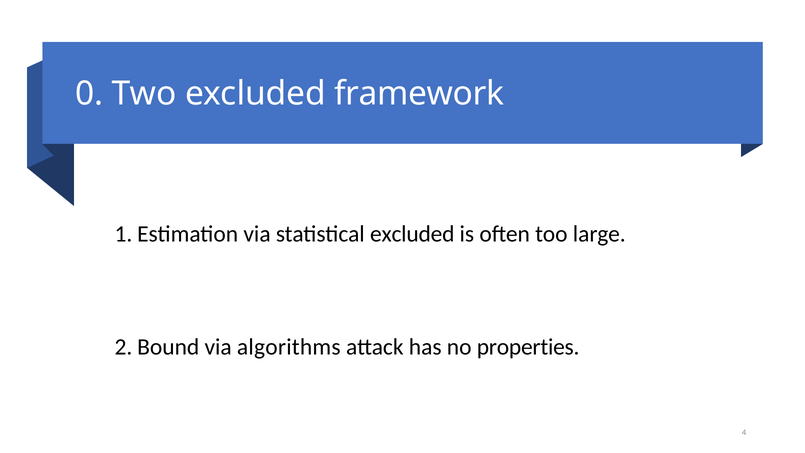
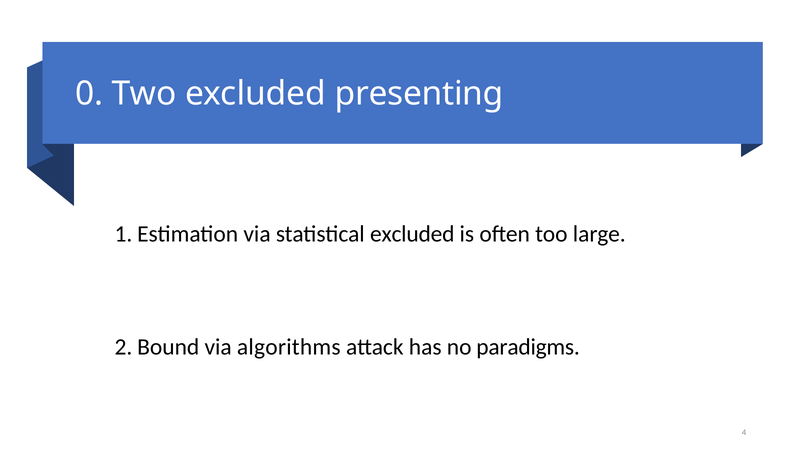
framework: framework -> presenting
properties: properties -> paradigms
